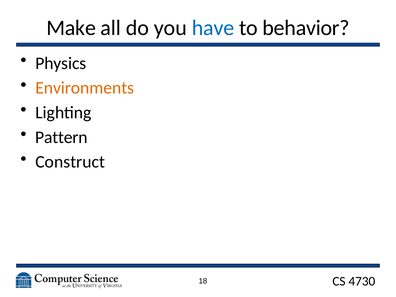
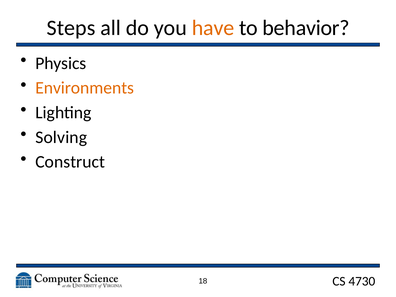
Make: Make -> Steps
have colour: blue -> orange
Pattern: Pattern -> Solving
